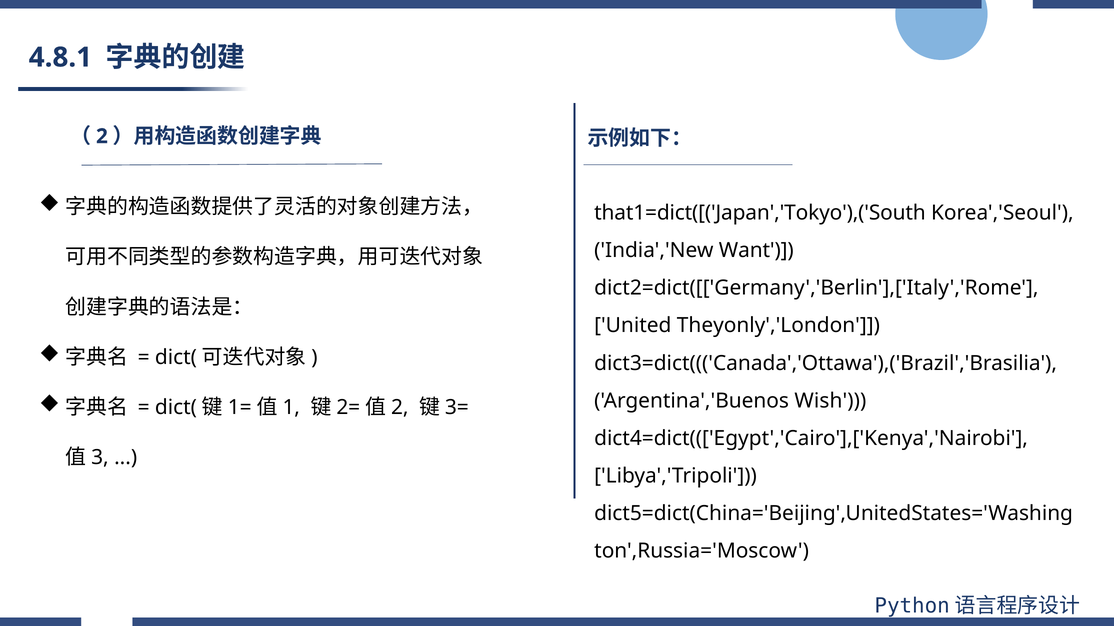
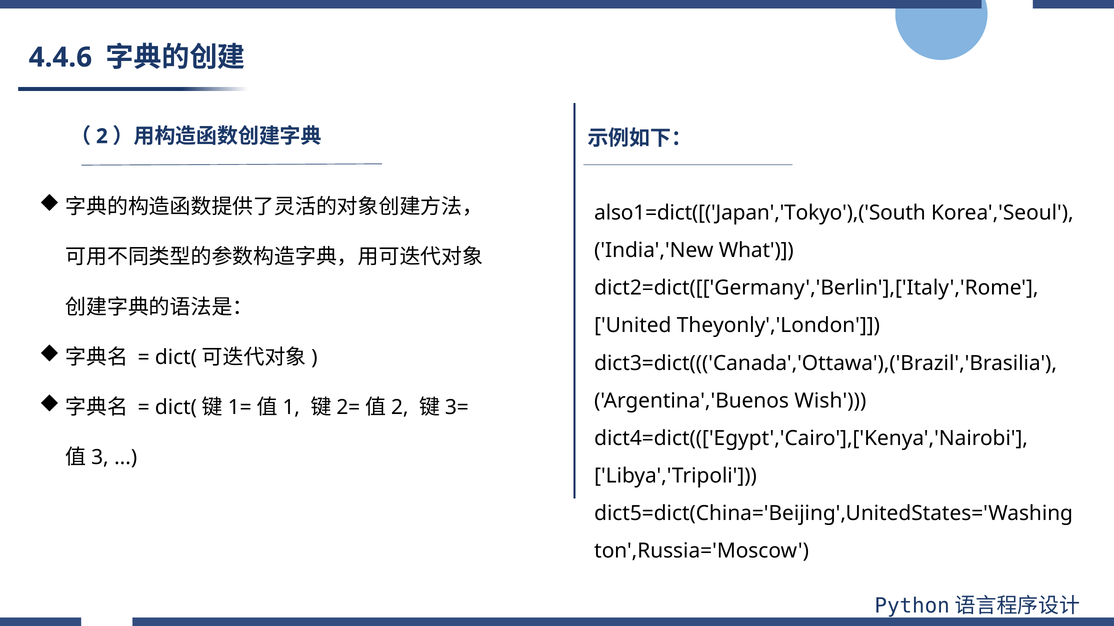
4.8.1: 4.8.1 -> 4.4.6
that1=dict([('Japan','Tokyo'),('South: that1=dict([('Japan','Tokyo'),('South -> also1=dict([('Japan','Tokyo'),('South
Want: Want -> What
